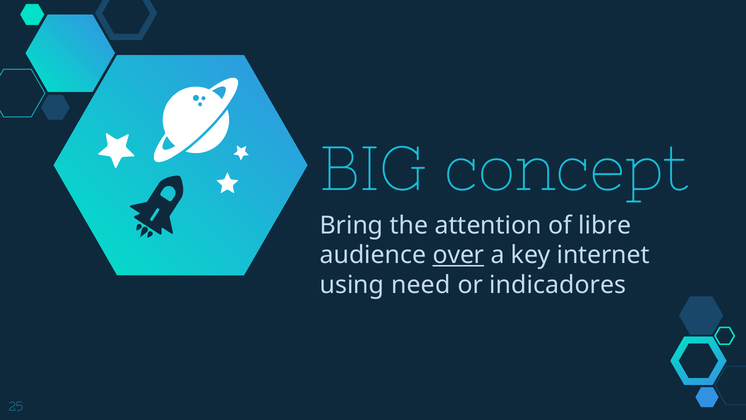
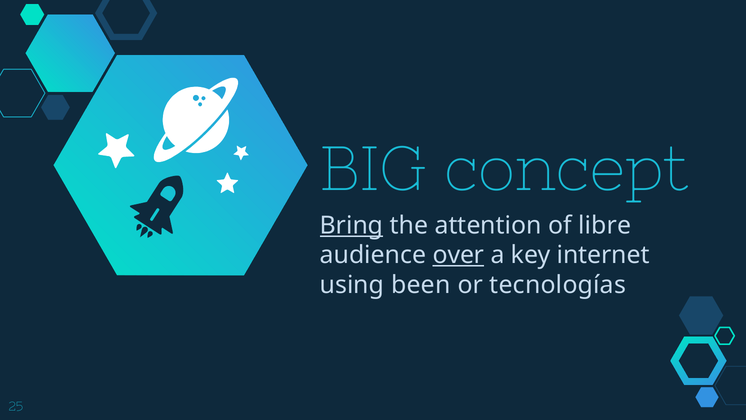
Bring underline: none -> present
need: need -> been
indicadores: indicadores -> tecnologías
